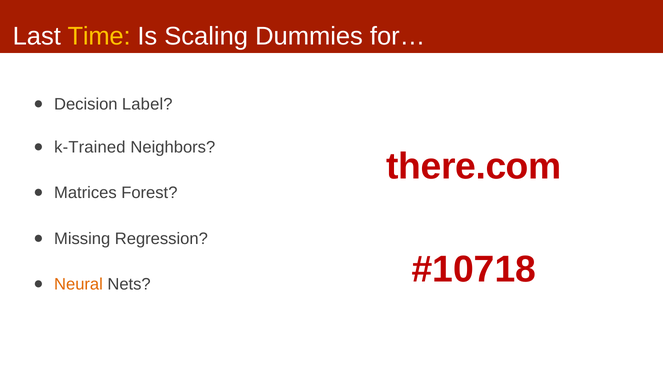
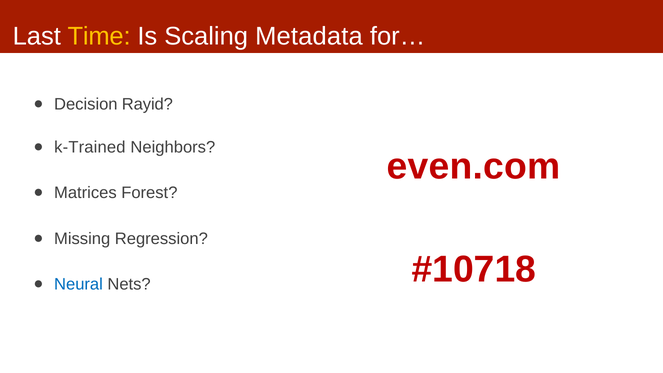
Dummies: Dummies -> Metadata
Label: Label -> Rayid
there.com: there.com -> even.com
Neural colour: orange -> blue
